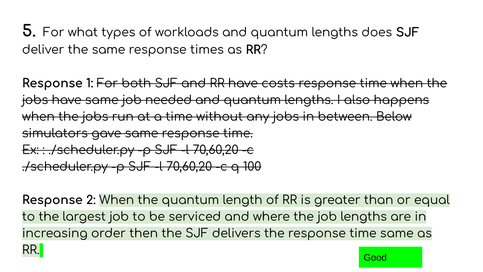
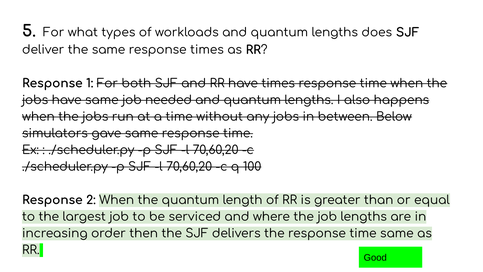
have costs: costs -> times
